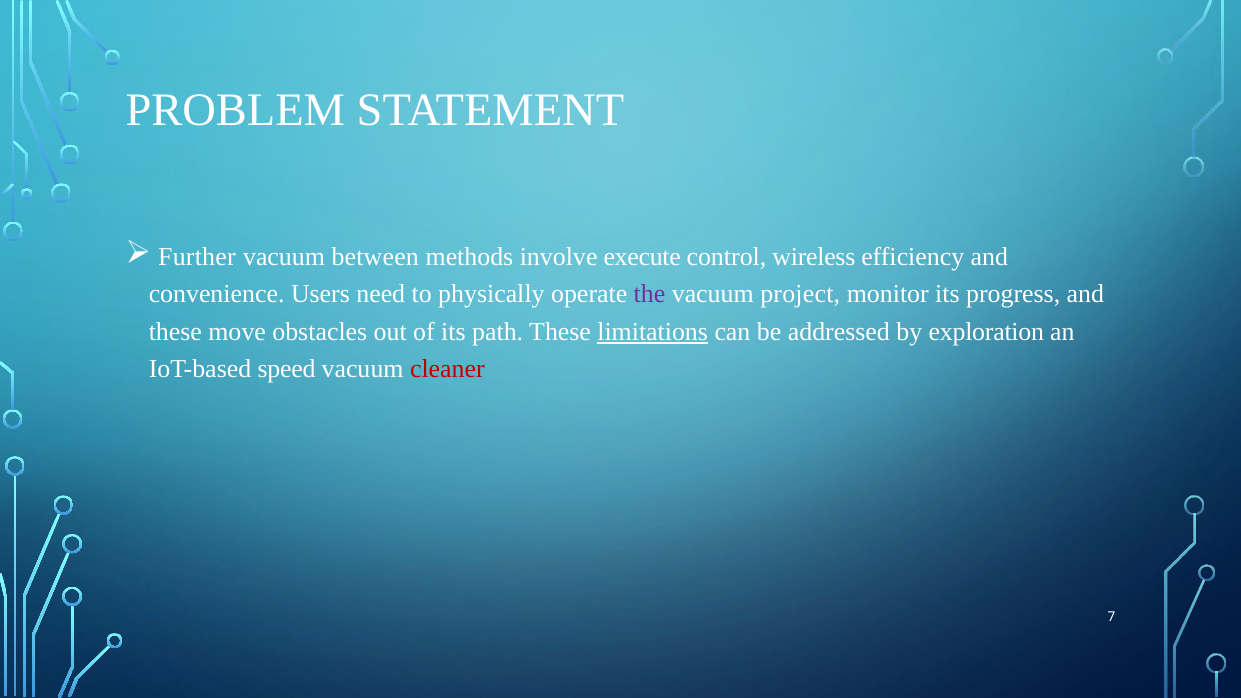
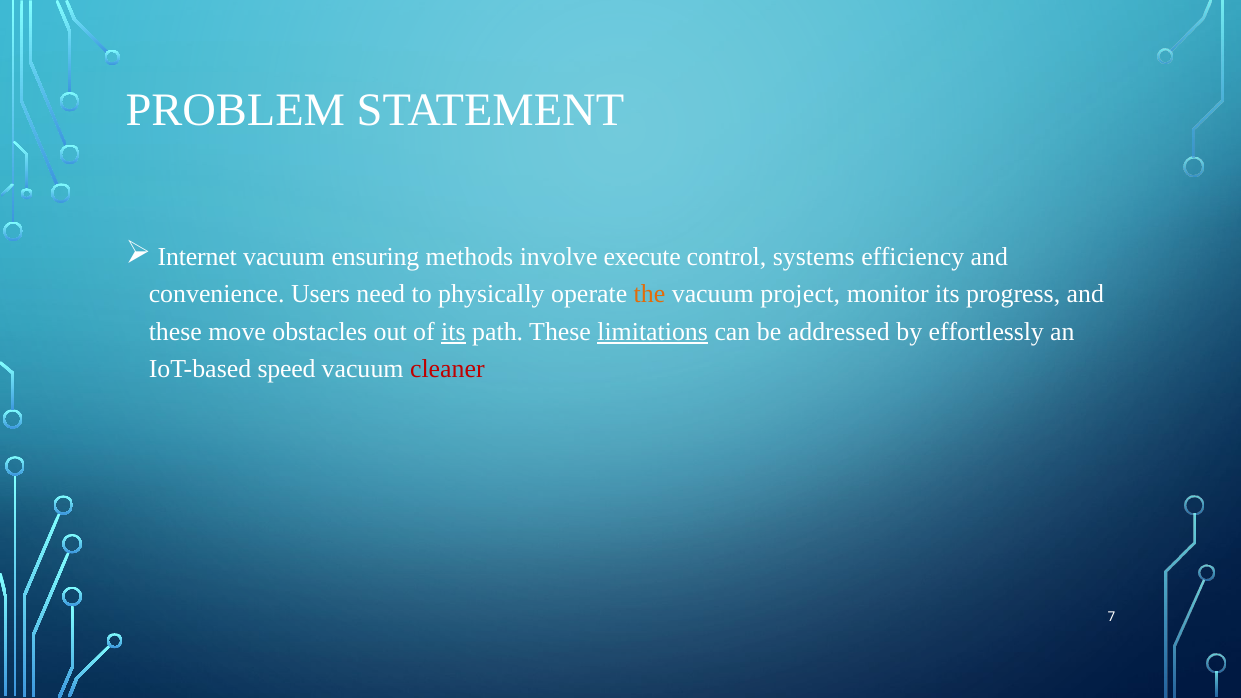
Further: Further -> Internet
between: between -> ensuring
wireless: wireless -> systems
the colour: purple -> orange
its at (453, 332) underline: none -> present
exploration: exploration -> effortlessly
